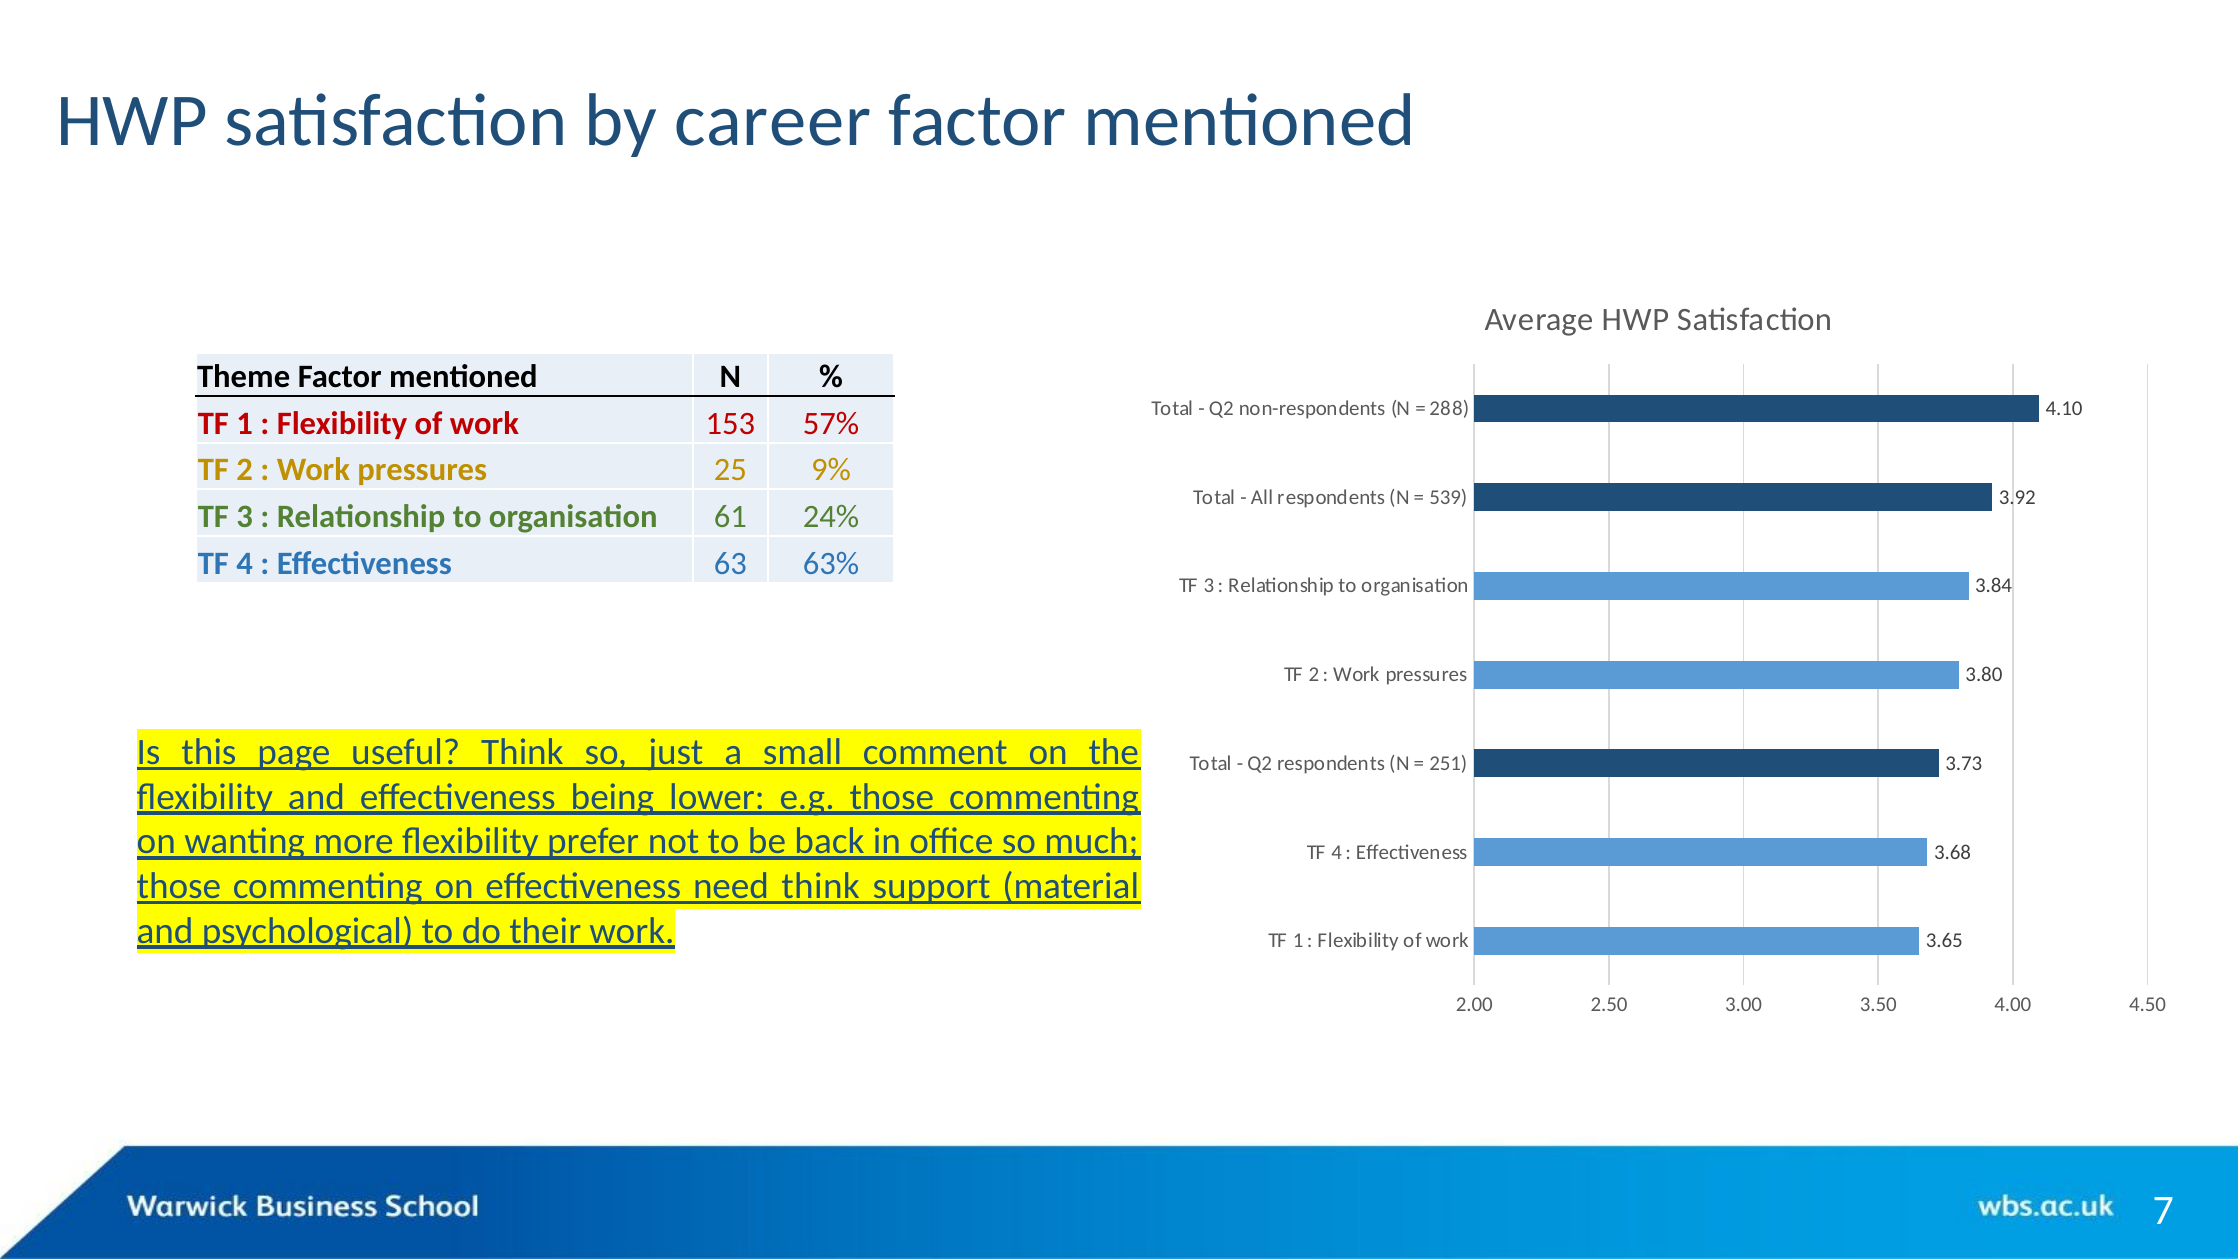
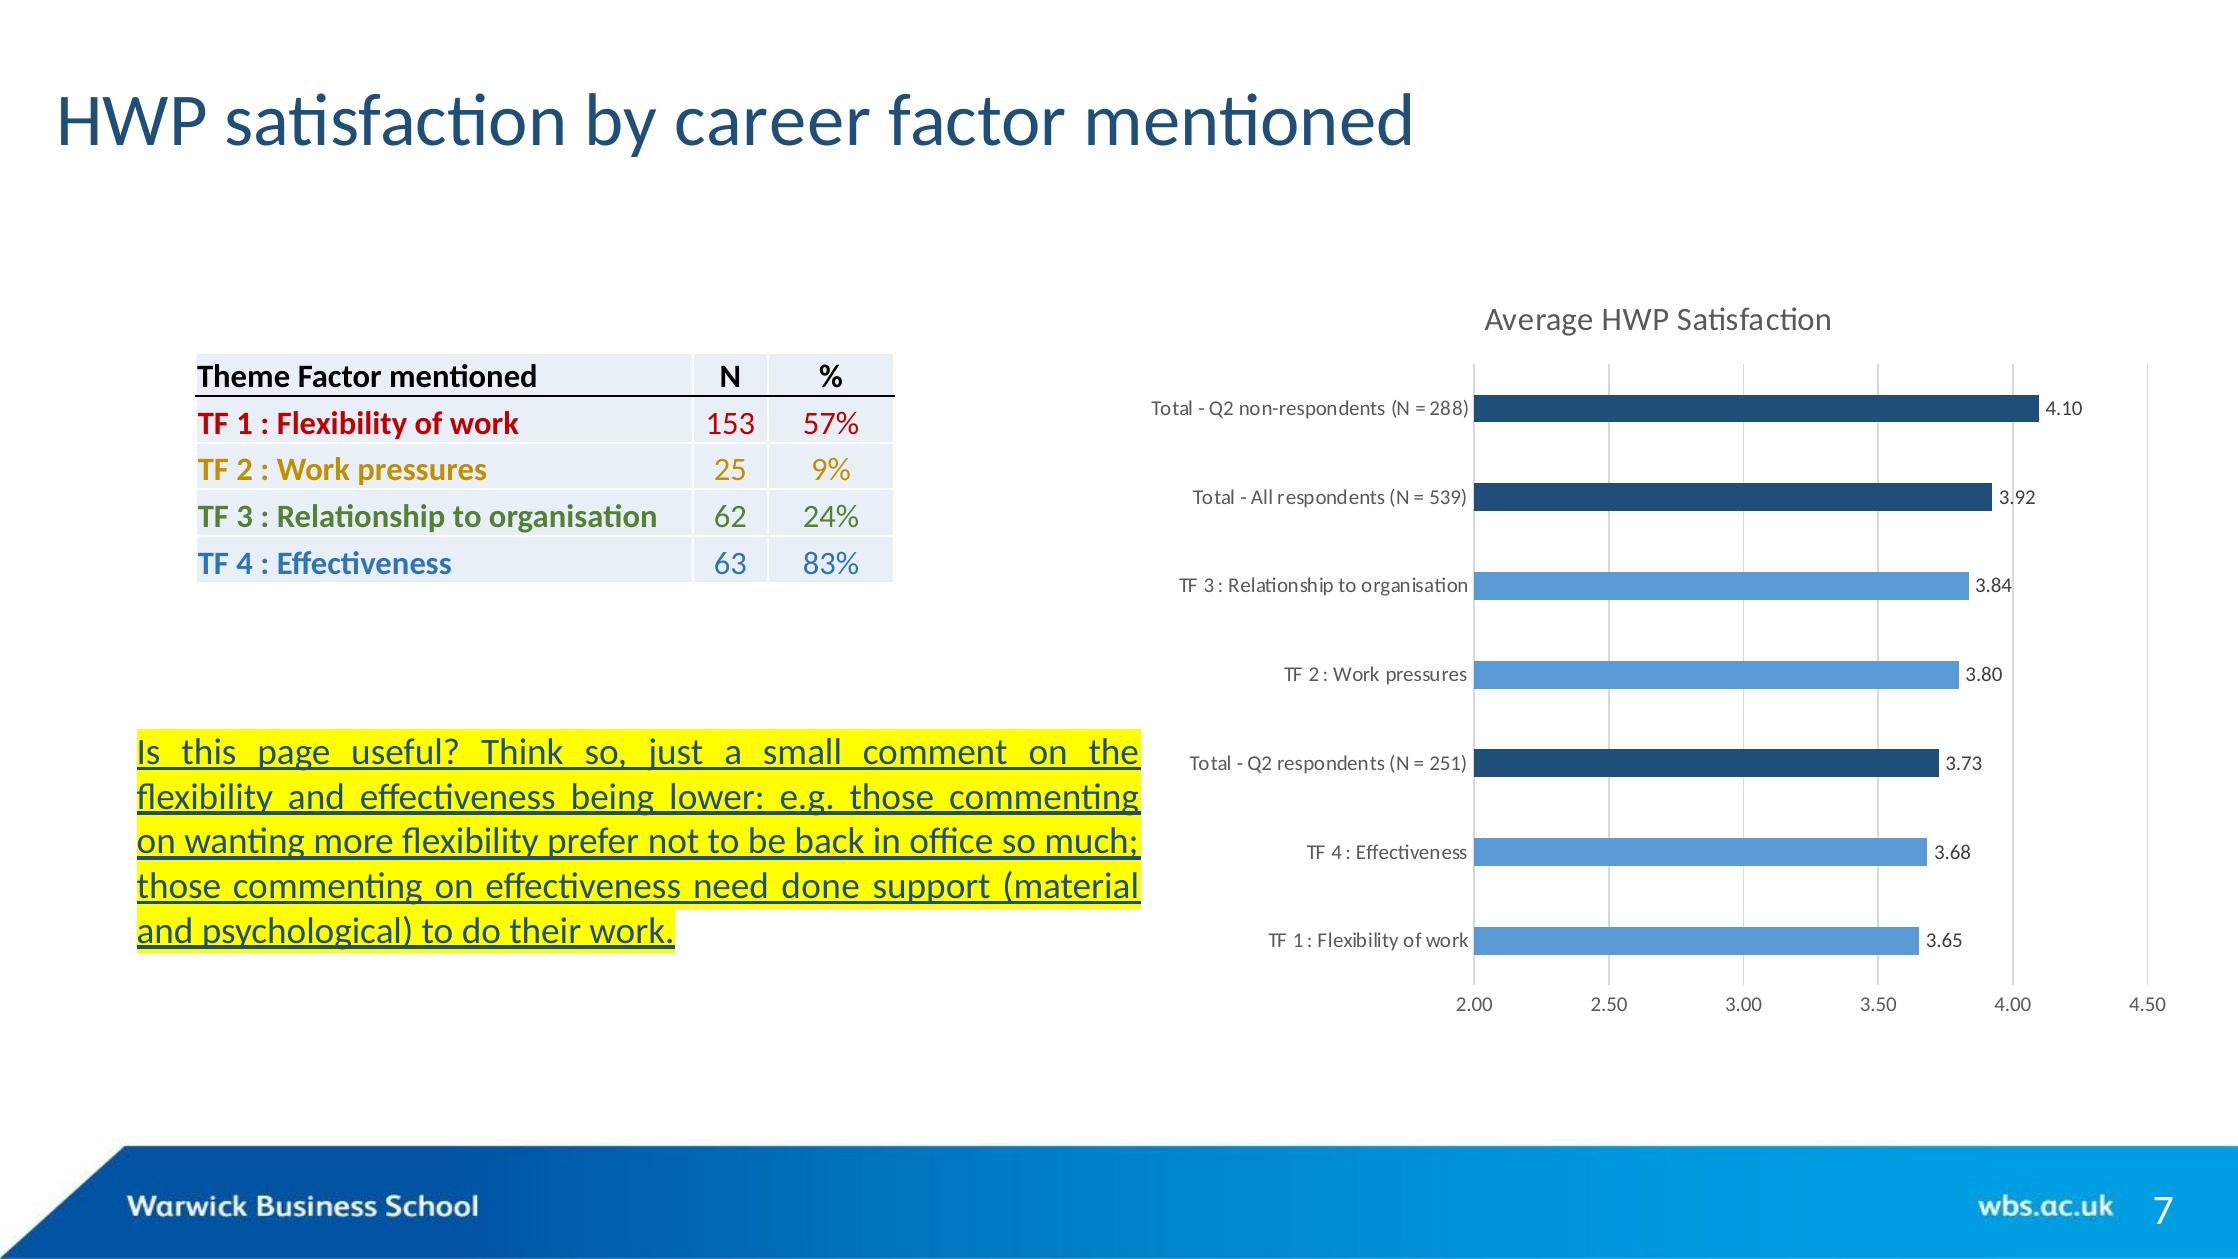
61: 61 -> 62
63%: 63% -> 83%
need think: think -> done
